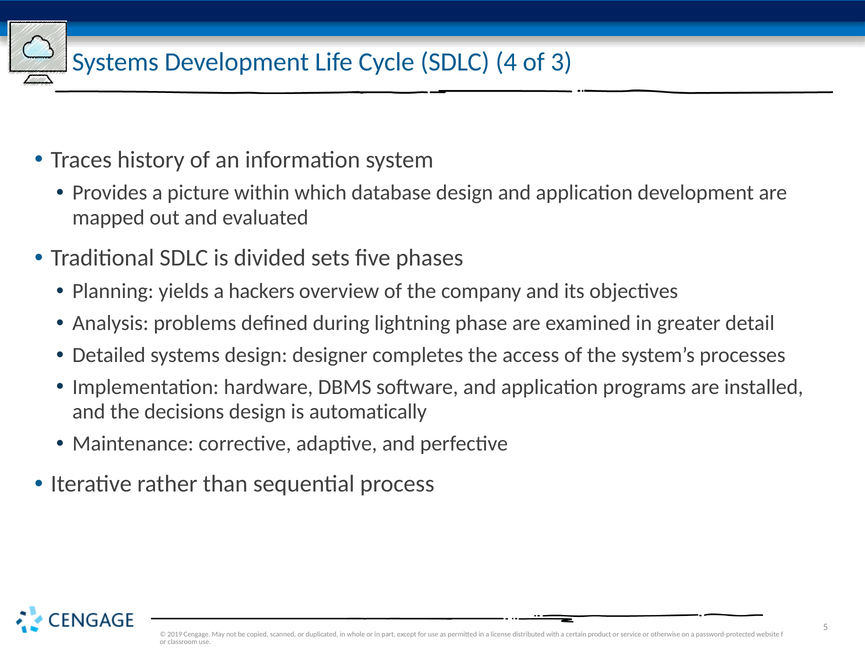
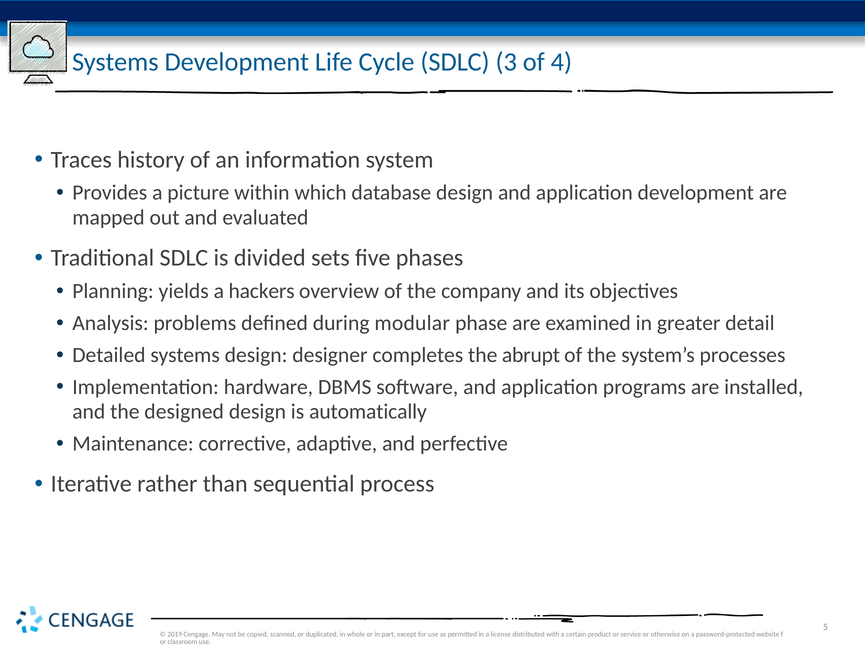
4: 4 -> 3
3: 3 -> 4
lightning: lightning -> modular
access: access -> abrupt
decisions: decisions -> designed
